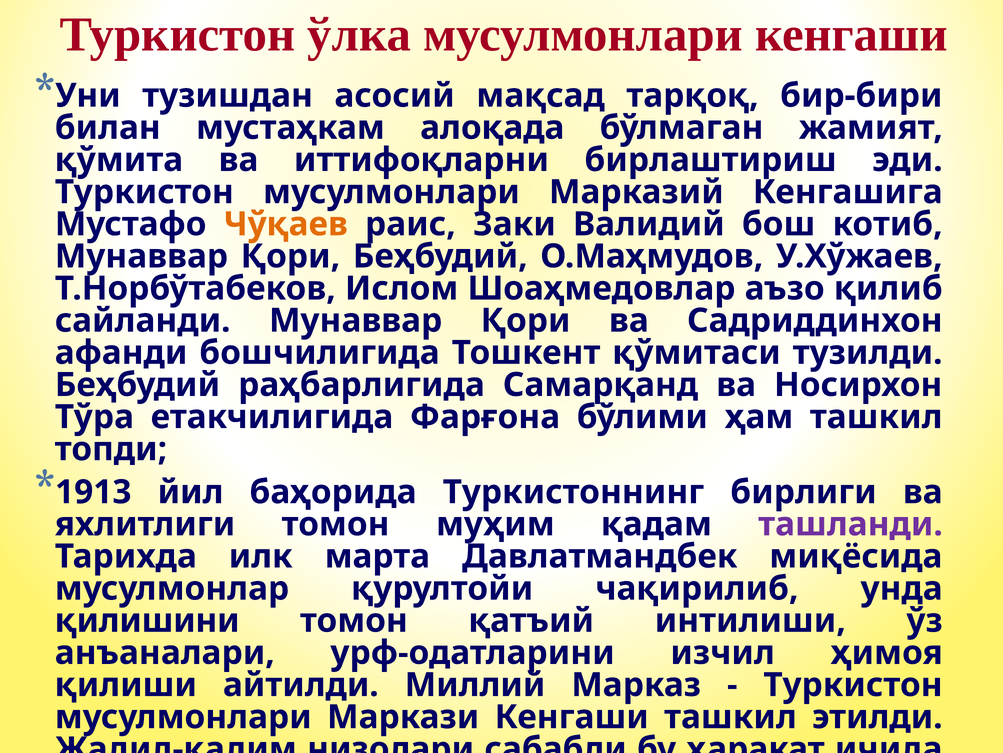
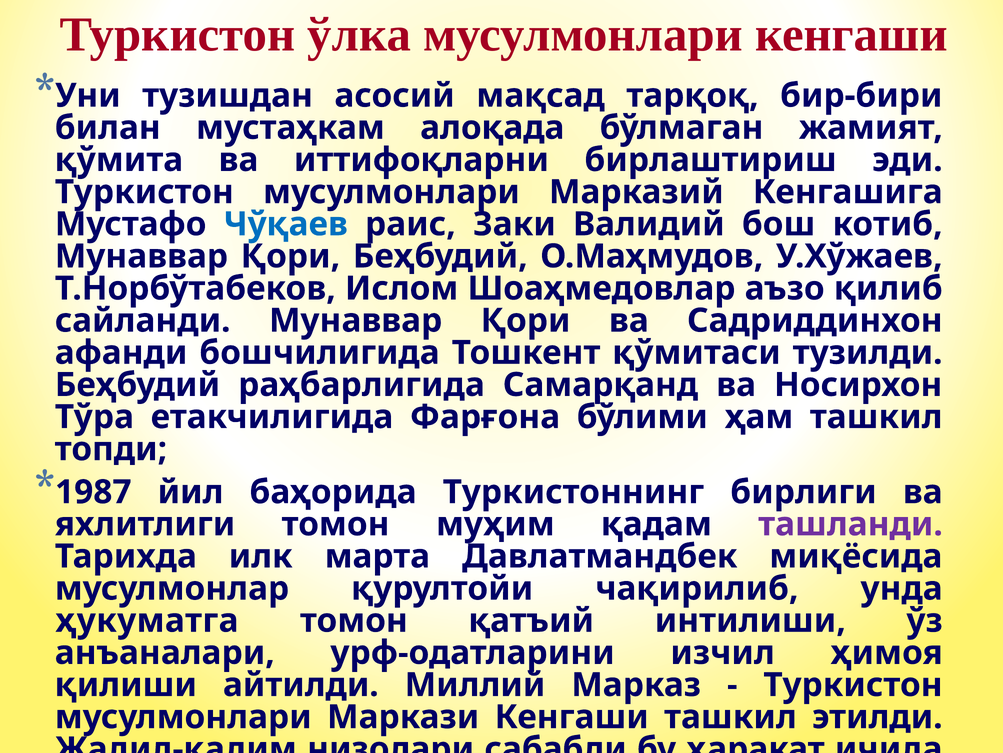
Чўқаев colour: orange -> blue
1913: 1913 -> 1987
қилишини: қилишини -> ҳукуматга
